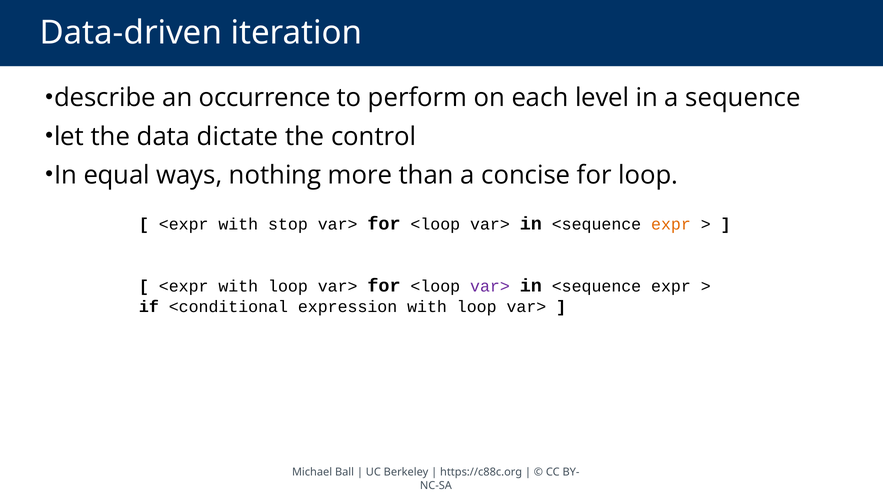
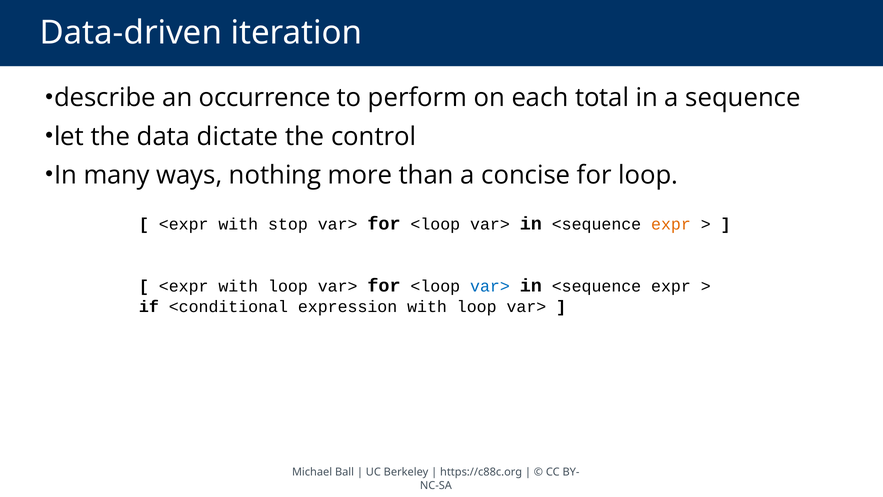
level: level -> total
equal: equal -> many
var> at (490, 286) colour: purple -> blue
